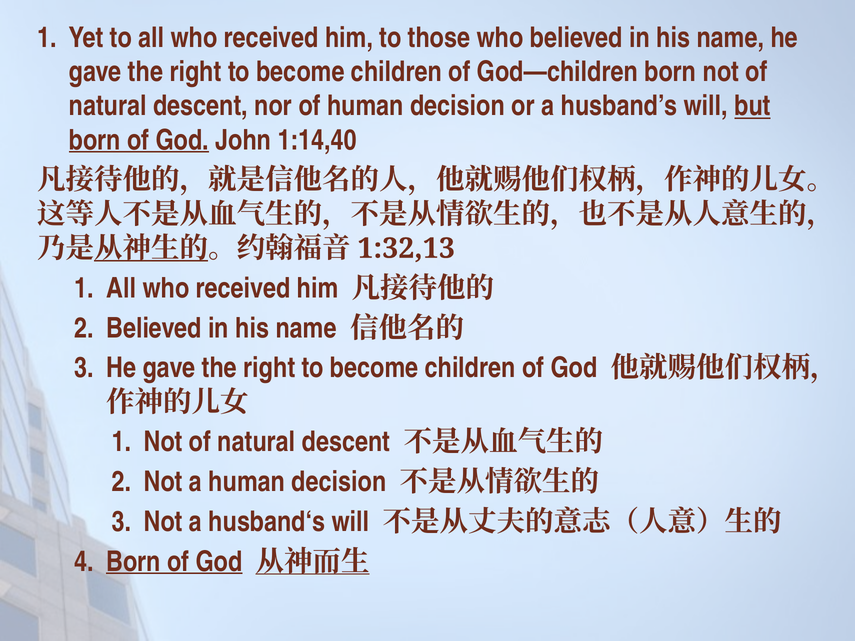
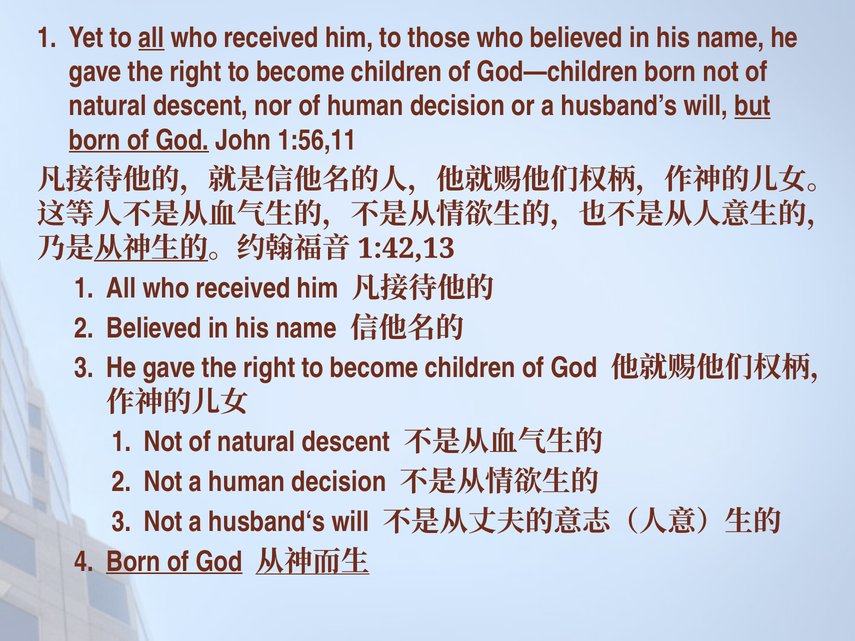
all at (151, 38) underline: none -> present
1:14,40: 1:14,40 -> 1:56,11
1:32,13: 1:32,13 -> 1:42,13
